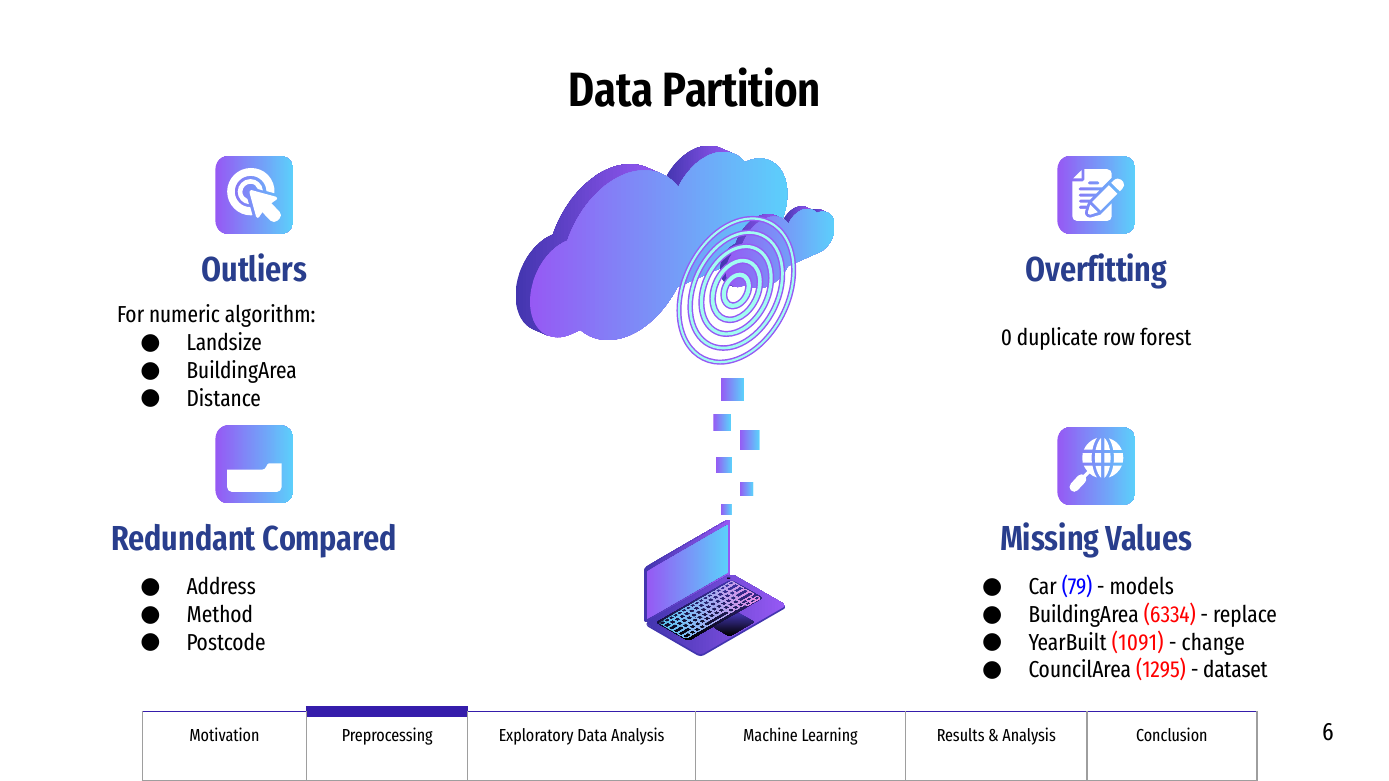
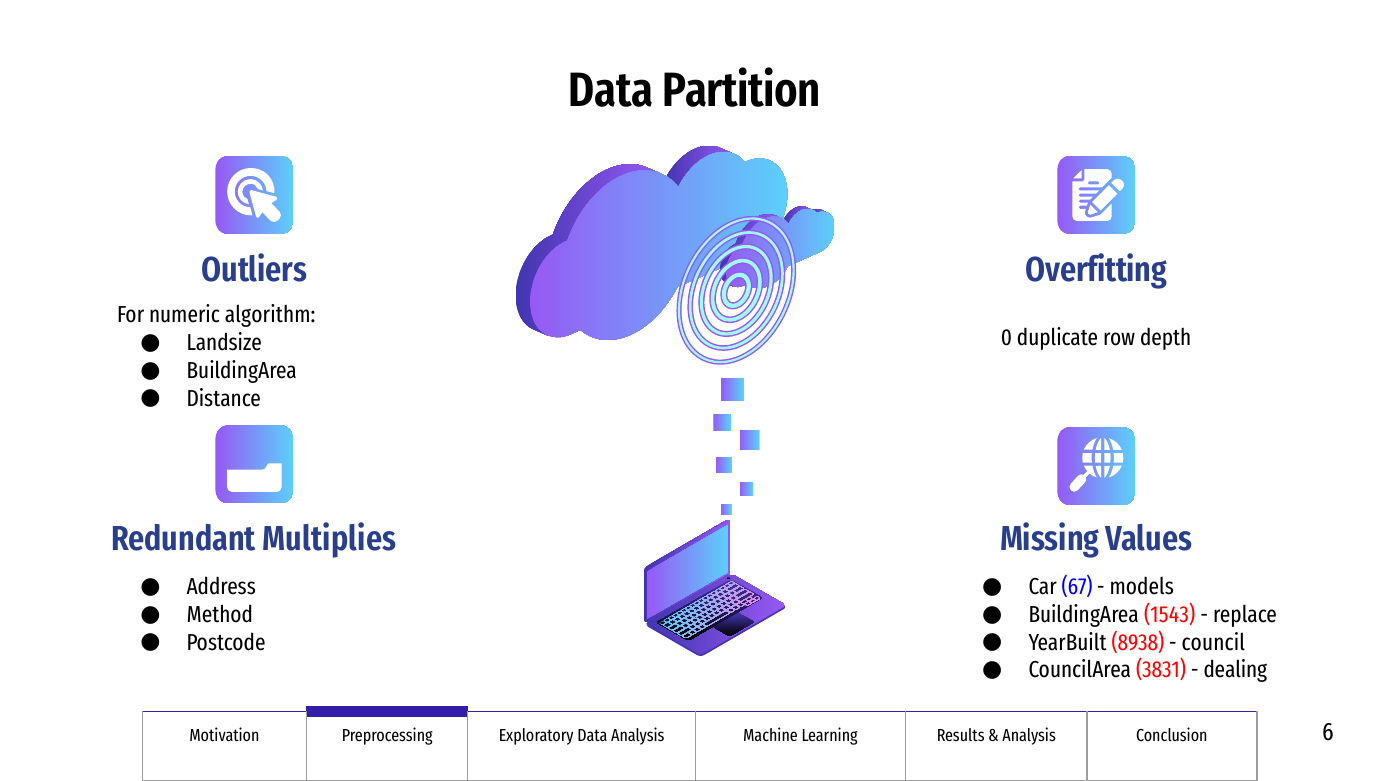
forest: forest -> depth
Compared: Compared -> Multiplies
79: 79 -> 67
6334: 6334 -> 1543
1091: 1091 -> 8938
change: change -> council
1295: 1295 -> 3831
dataset: dataset -> dealing
